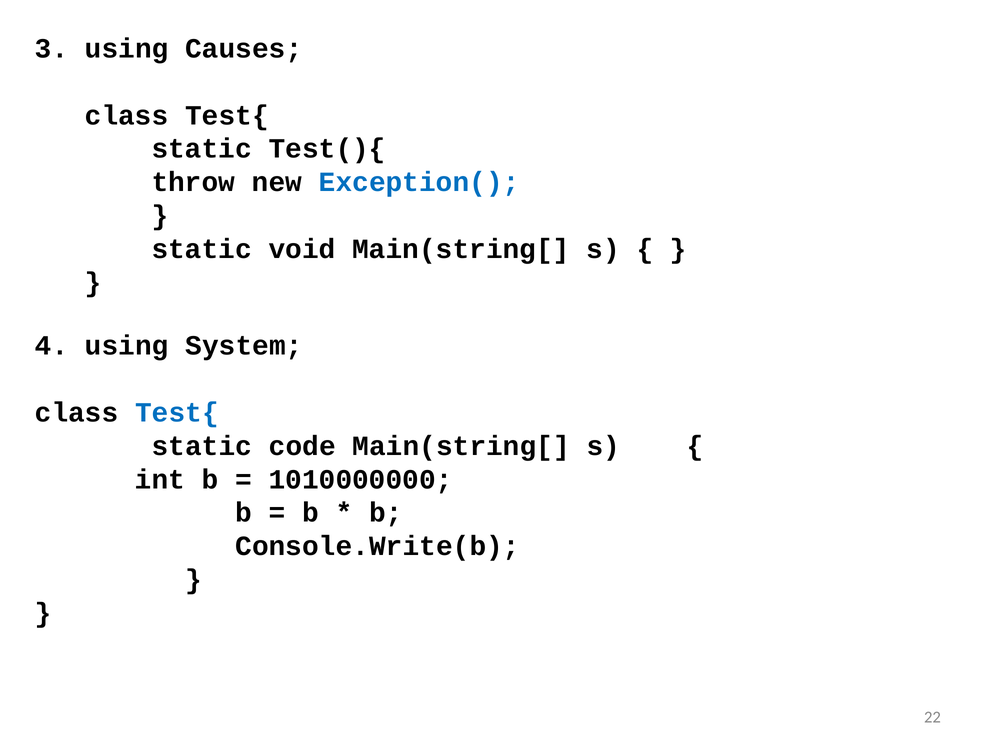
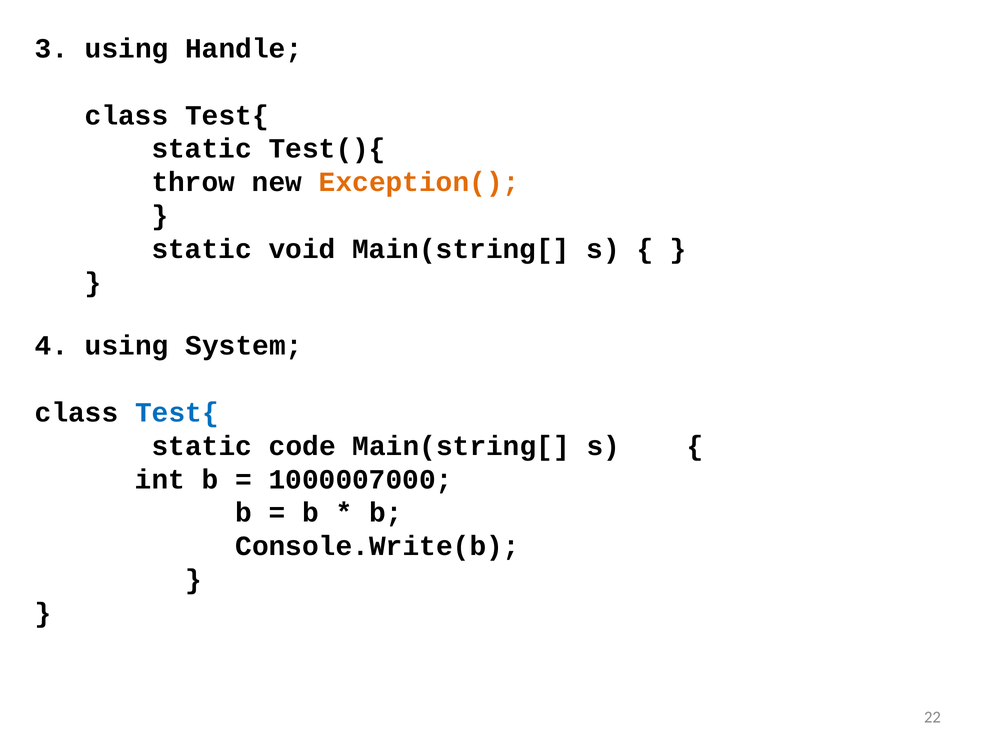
Causes: Causes -> Handle
Exception( colour: blue -> orange
1010000000: 1010000000 -> 1000007000
